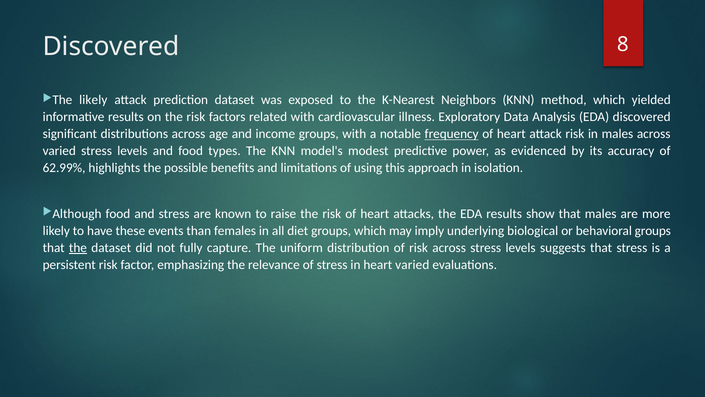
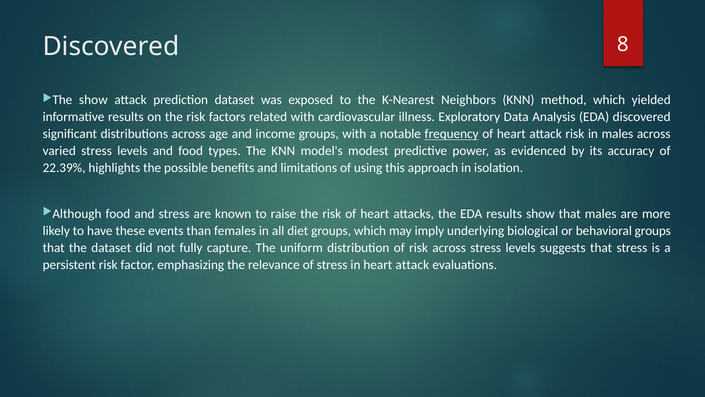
likely at (93, 100): likely -> show
62.99%: 62.99% -> 22.39%
the at (78, 247) underline: present -> none
in heart varied: varied -> attack
